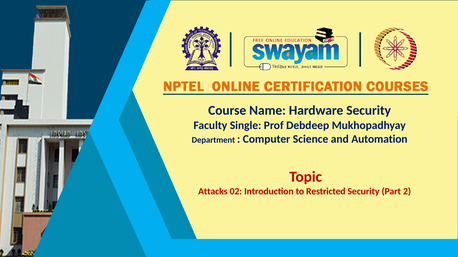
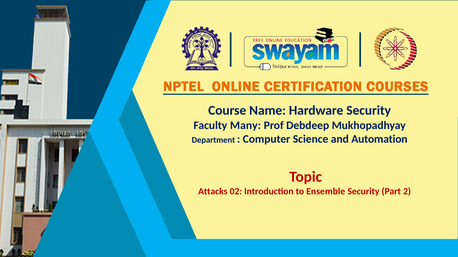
Single: Single -> Many
Restricted: Restricted -> Ensemble
